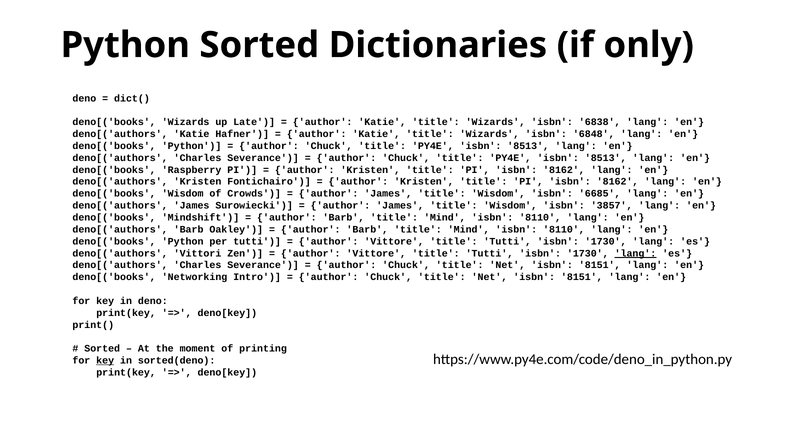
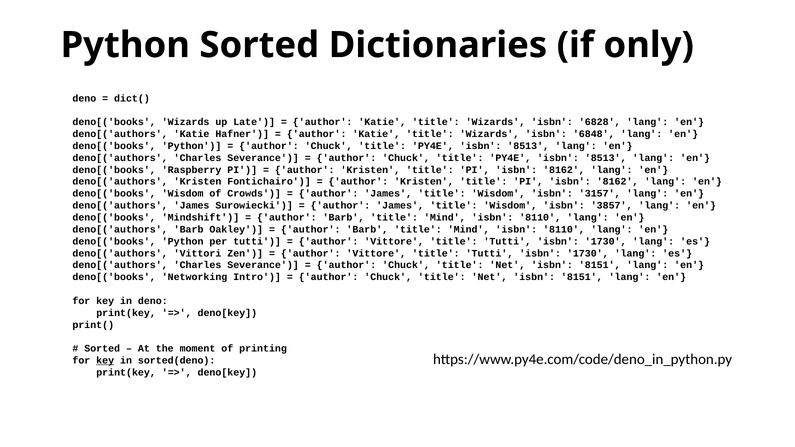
6838: 6838 -> 6828
6685: 6685 -> 3157
lang at (635, 253) underline: present -> none
